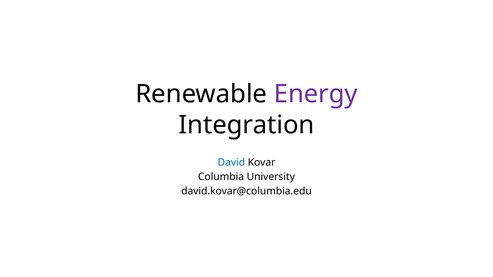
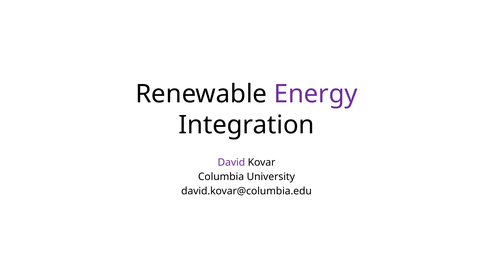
David colour: blue -> purple
